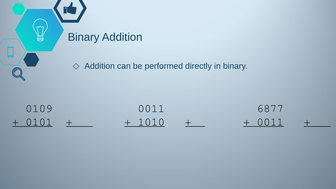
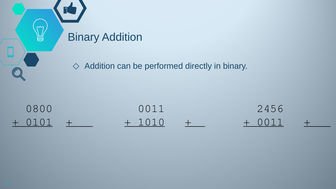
0109: 0109 -> 0800
6877: 6877 -> 2456
